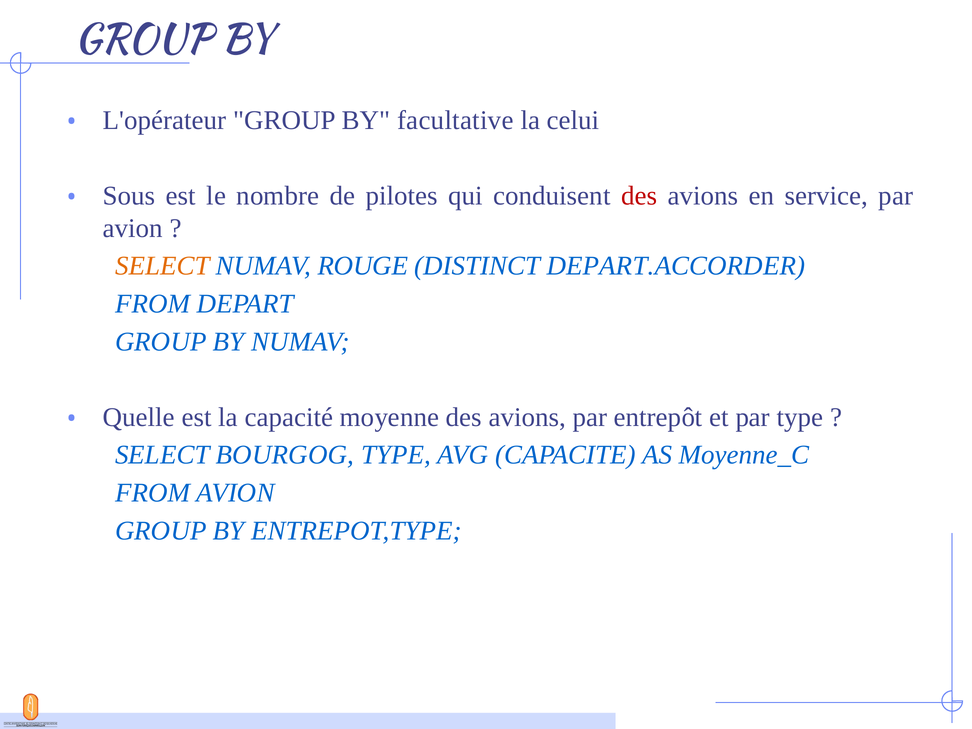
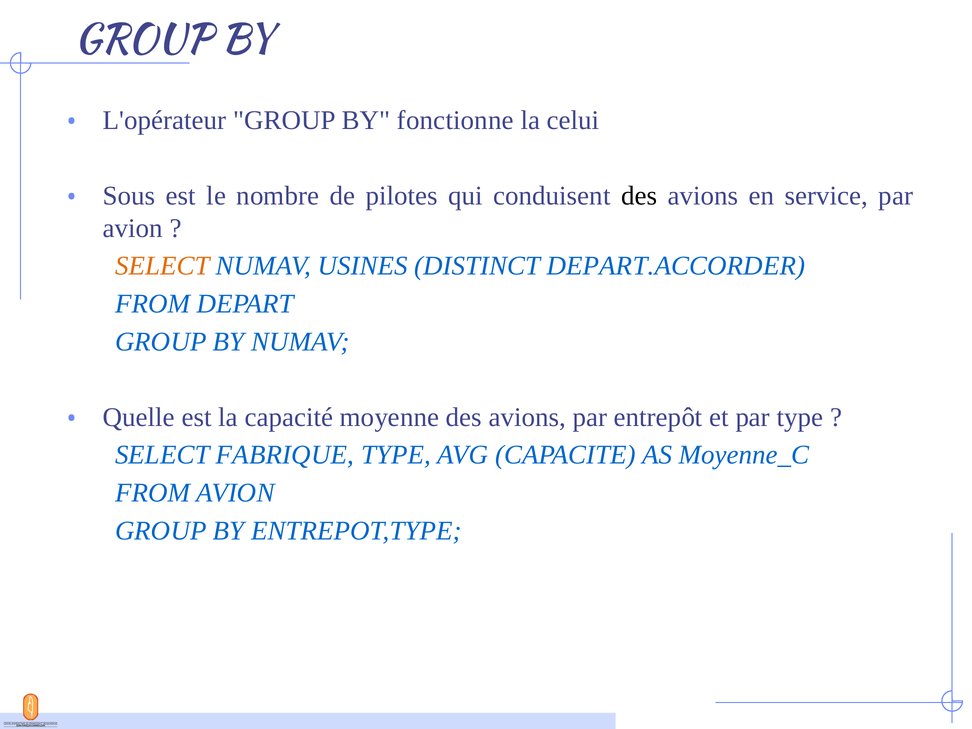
facultative: facultative -> fonctionne
des at (639, 196) colour: red -> black
ROUGE: ROUGE -> USINES
BOURGOG: BOURGOG -> FABRIQUE
